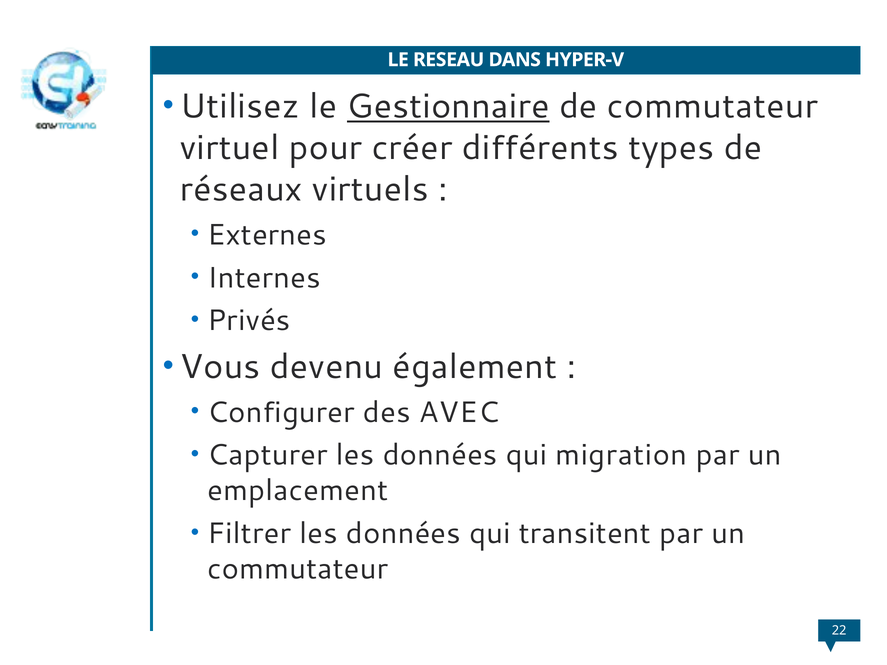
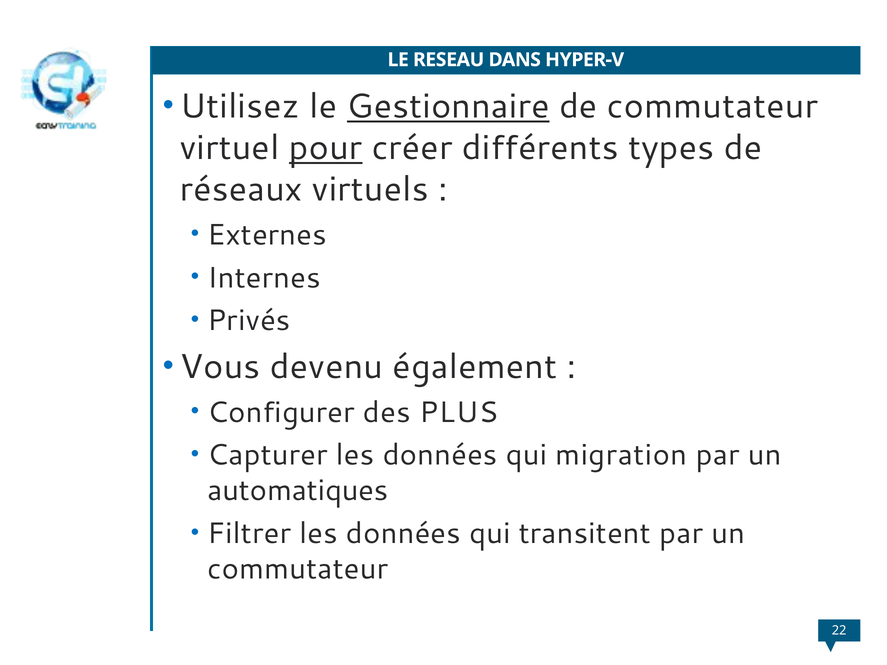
pour underline: none -> present
AVEC: AVEC -> PLUS
emplacement: emplacement -> automatiques
